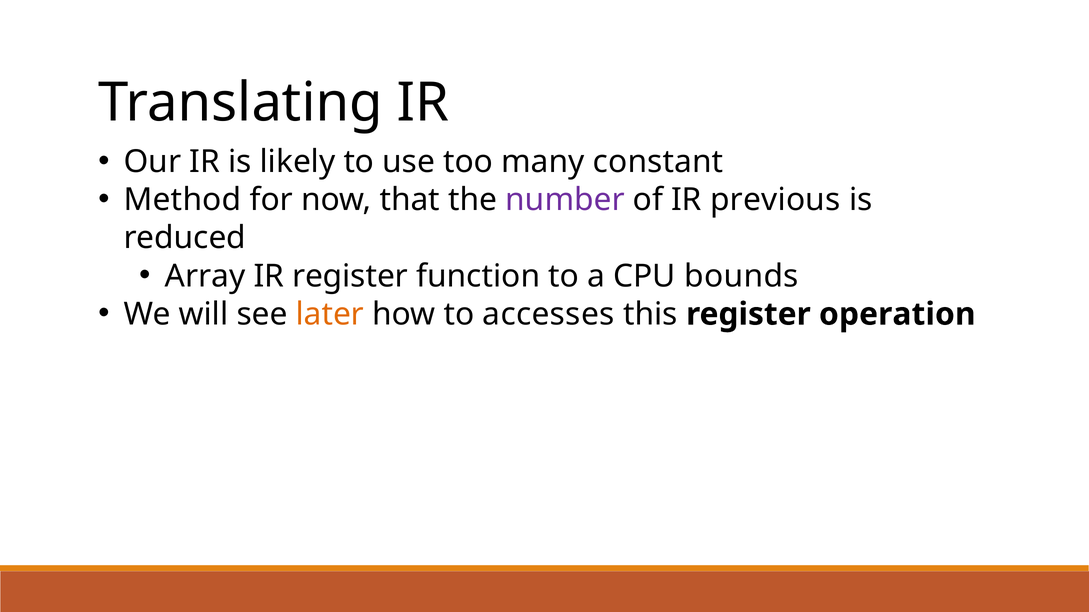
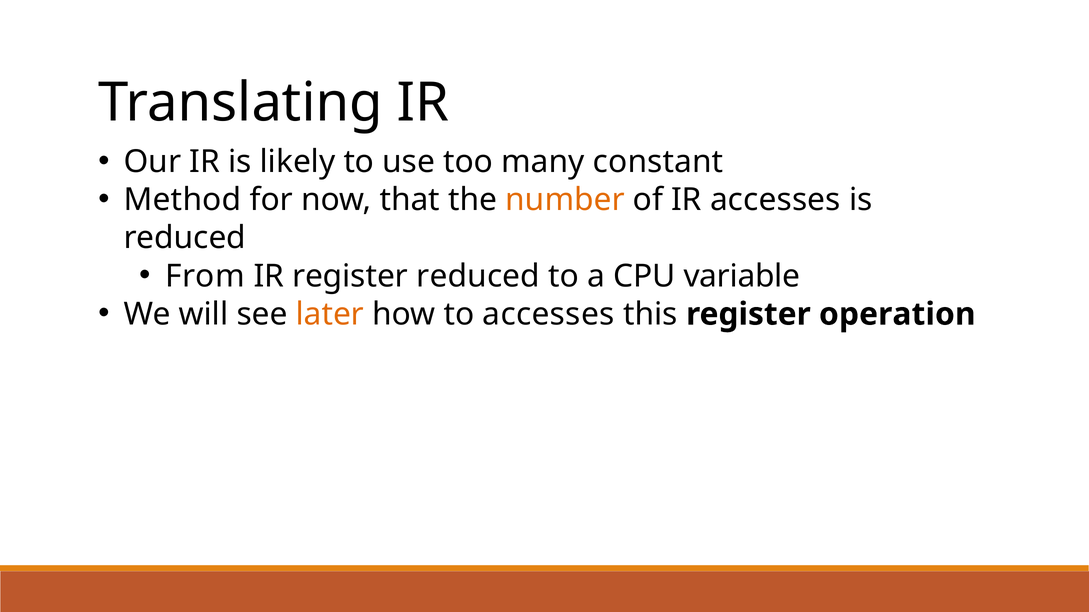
number colour: purple -> orange
IR previous: previous -> accesses
Array: Array -> From
register function: function -> reduced
bounds: bounds -> variable
